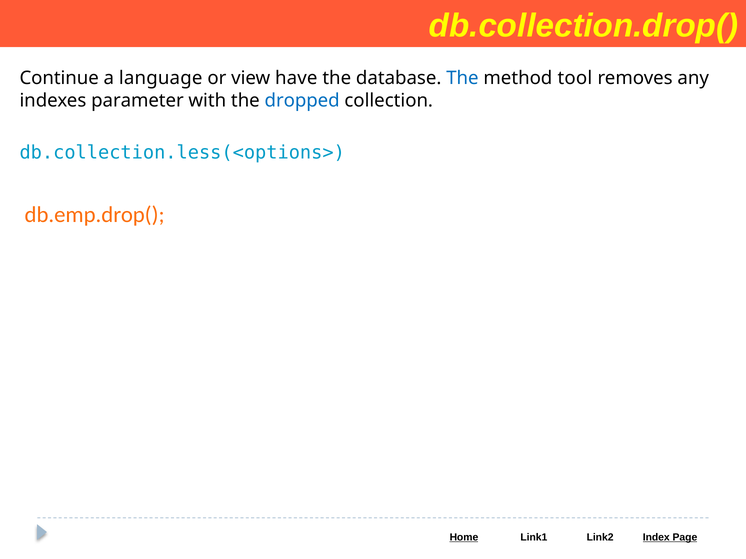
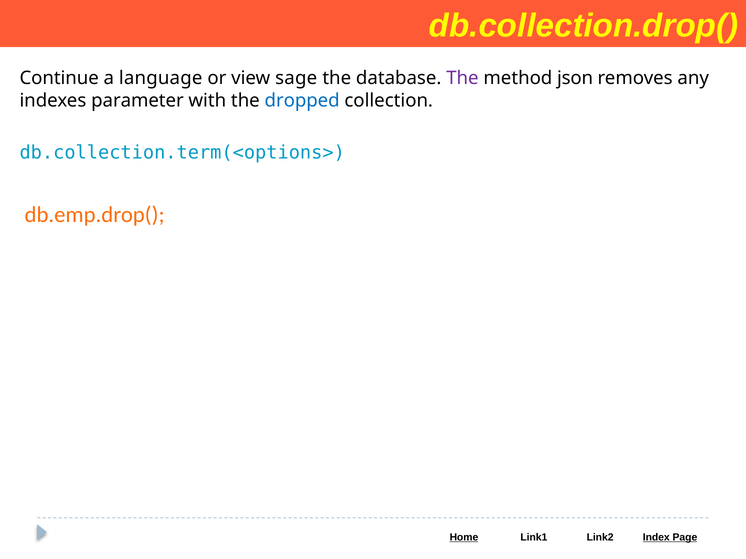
have: have -> sage
The at (462, 78) colour: blue -> purple
tool: tool -> json
db.collection.less(<options>: db.collection.less(<options> -> db.collection.term(<options>
